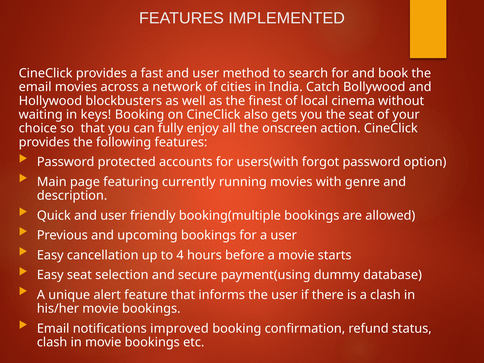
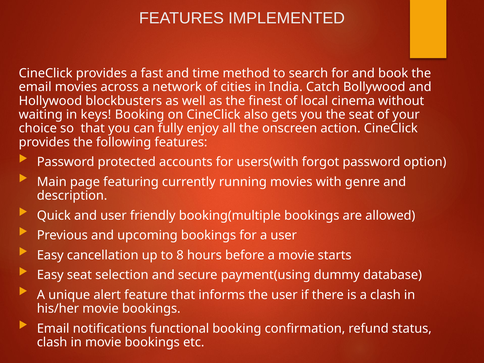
fast and user: user -> time
4: 4 -> 8
improved: improved -> functional
